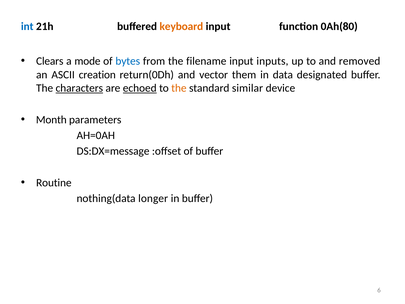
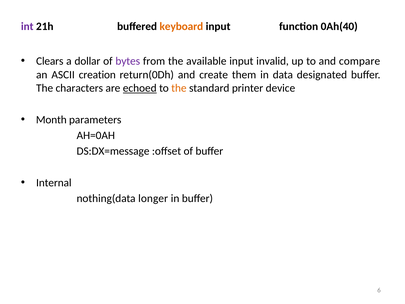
int colour: blue -> purple
0Ah(80: 0Ah(80 -> 0Ah(40
mode: mode -> dollar
bytes colour: blue -> purple
filename: filename -> available
inputs: inputs -> invalid
removed: removed -> compare
vector: vector -> create
characters underline: present -> none
similar: similar -> printer
Routine: Routine -> Internal
